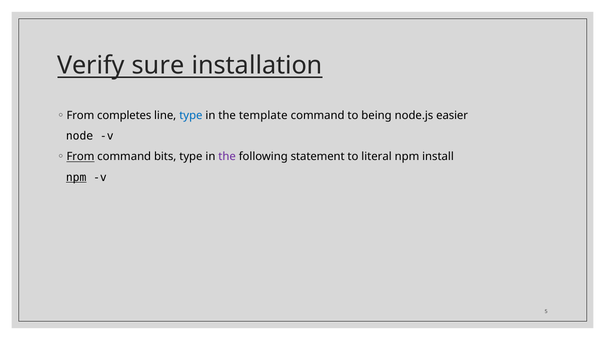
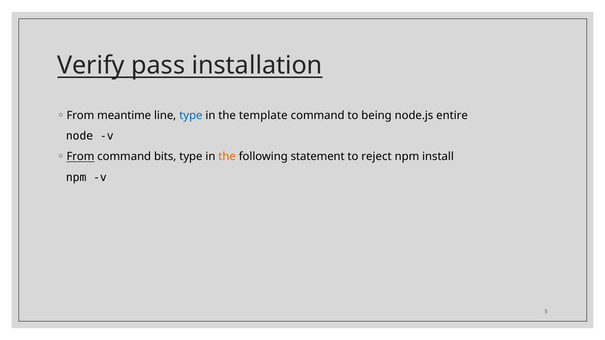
sure: sure -> pass
completes: completes -> meantime
easier: easier -> entire
the at (227, 157) colour: purple -> orange
literal: literal -> reject
npm at (76, 178) underline: present -> none
